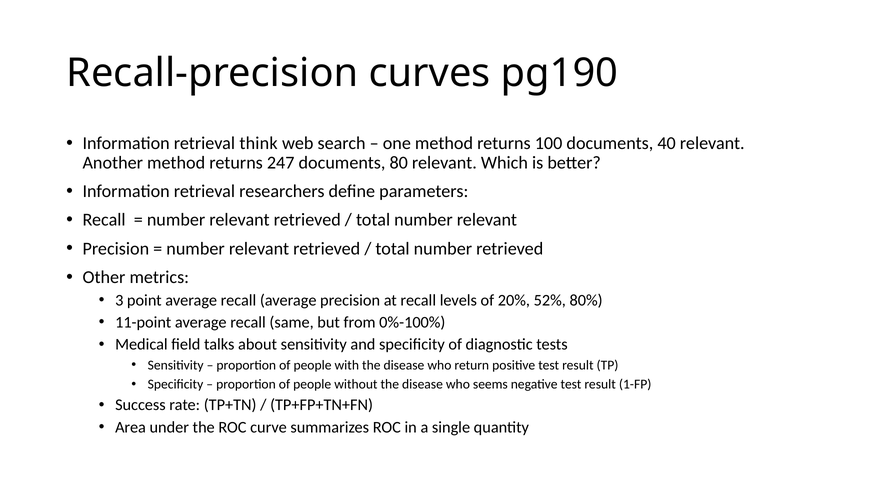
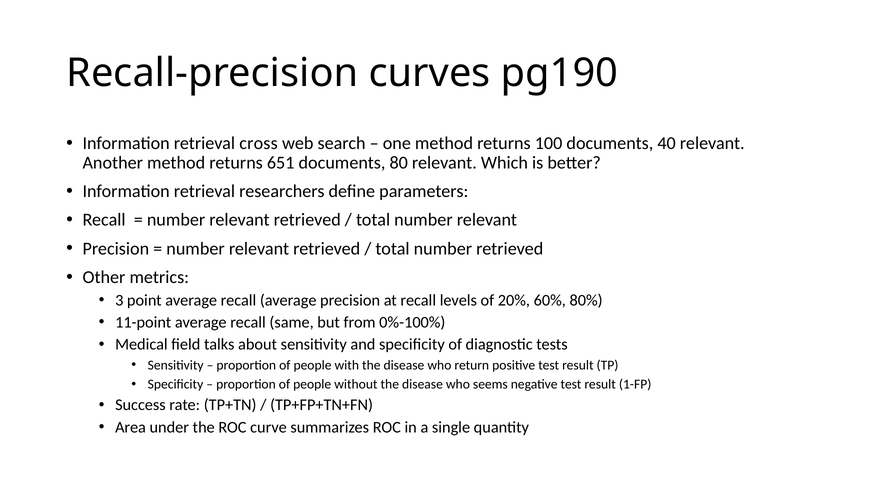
think: think -> cross
247: 247 -> 651
52%: 52% -> 60%
